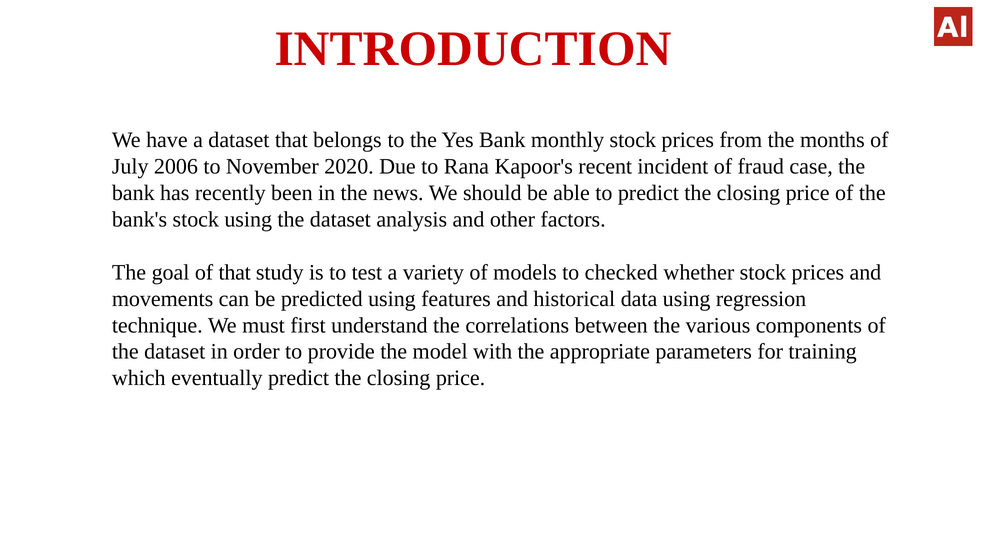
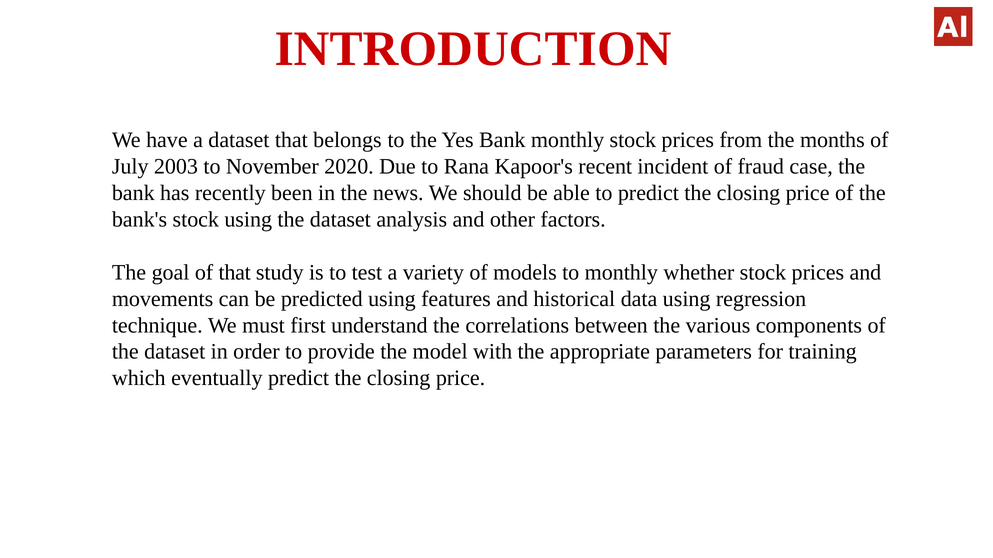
2006: 2006 -> 2003
to checked: checked -> monthly
